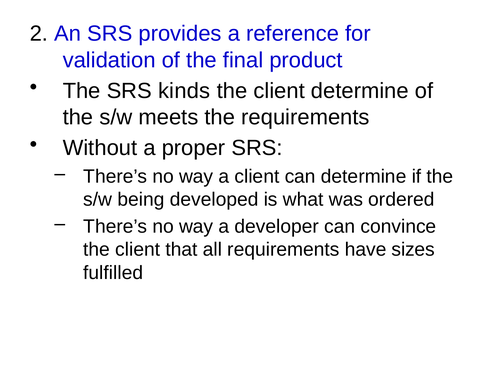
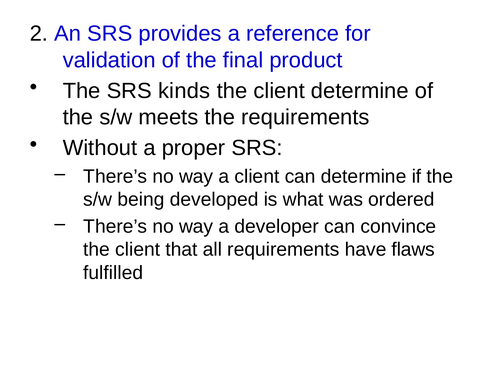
sizes: sizes -> flaws
